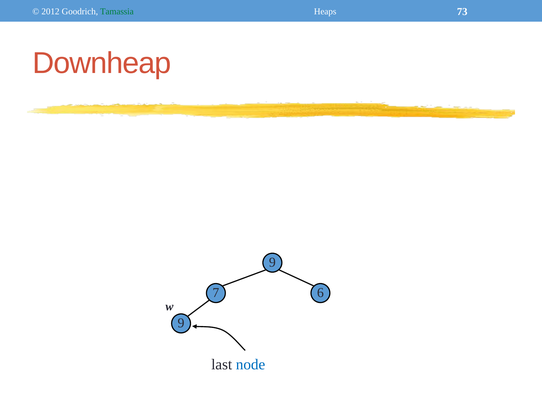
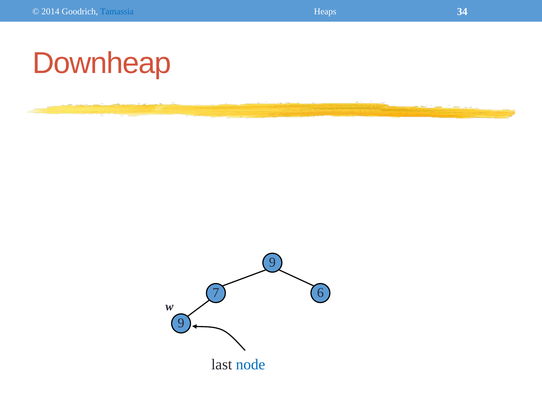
2012: 2012 -> 2014
Tamassia colour: green -> blue
73: 73 -> 34
